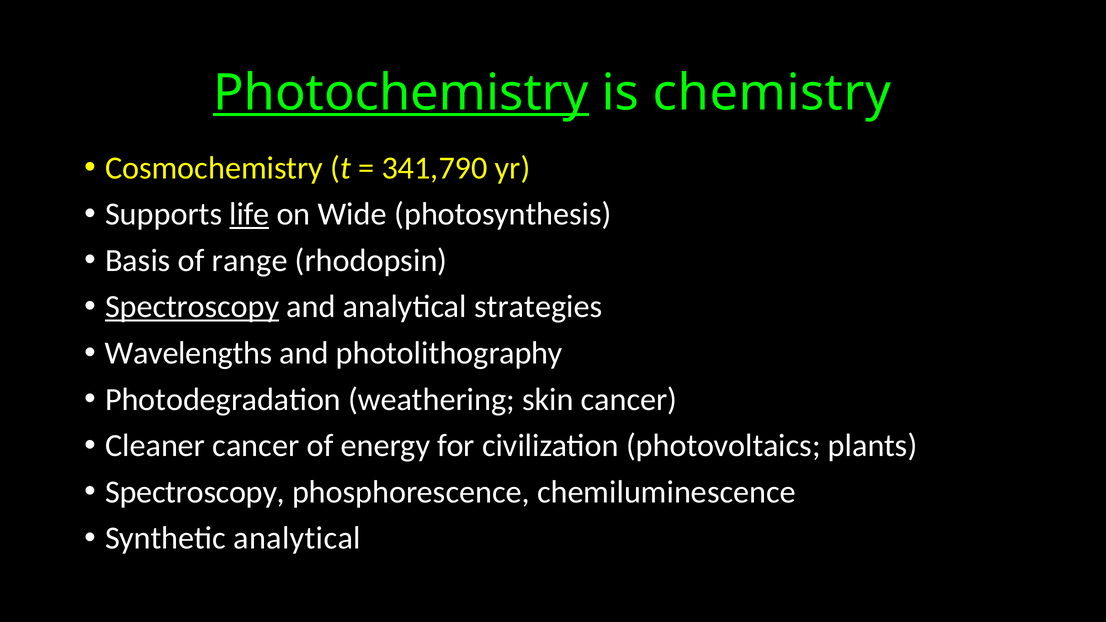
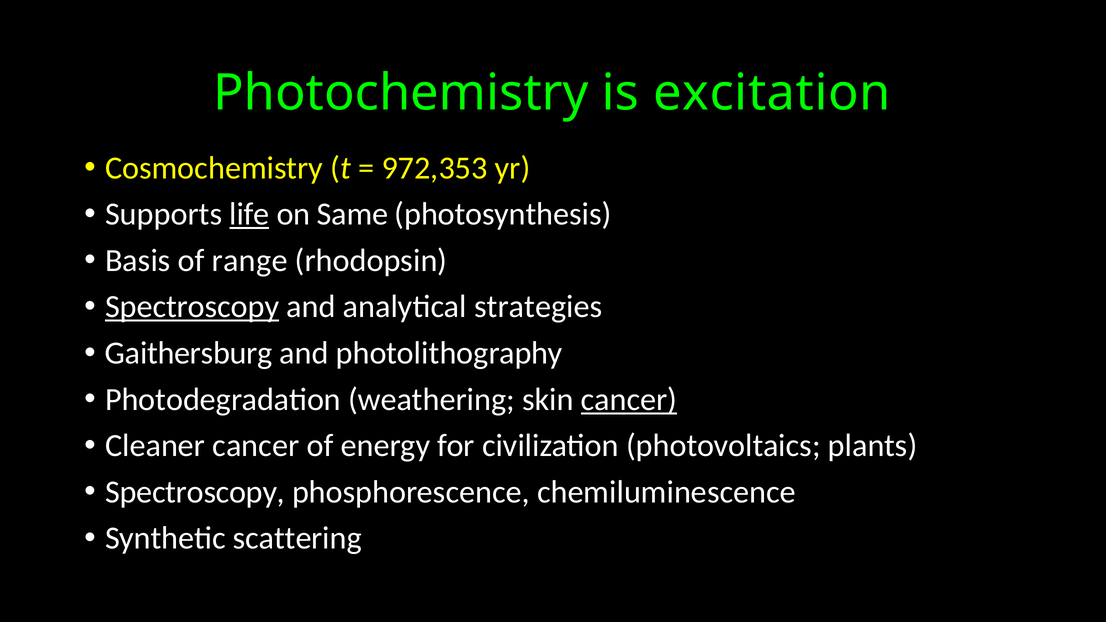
Photochemistry underline: present -> none
chemistry: chemistry -> excitation
341,790: 341,790 -> 972,353
Wide: Wide -> Same
Wavelengths: Wavelengths -> Gaithersburg
cancer at (629, 399) underline: none -> present
Synthetic analytical: analytical -> scattering
